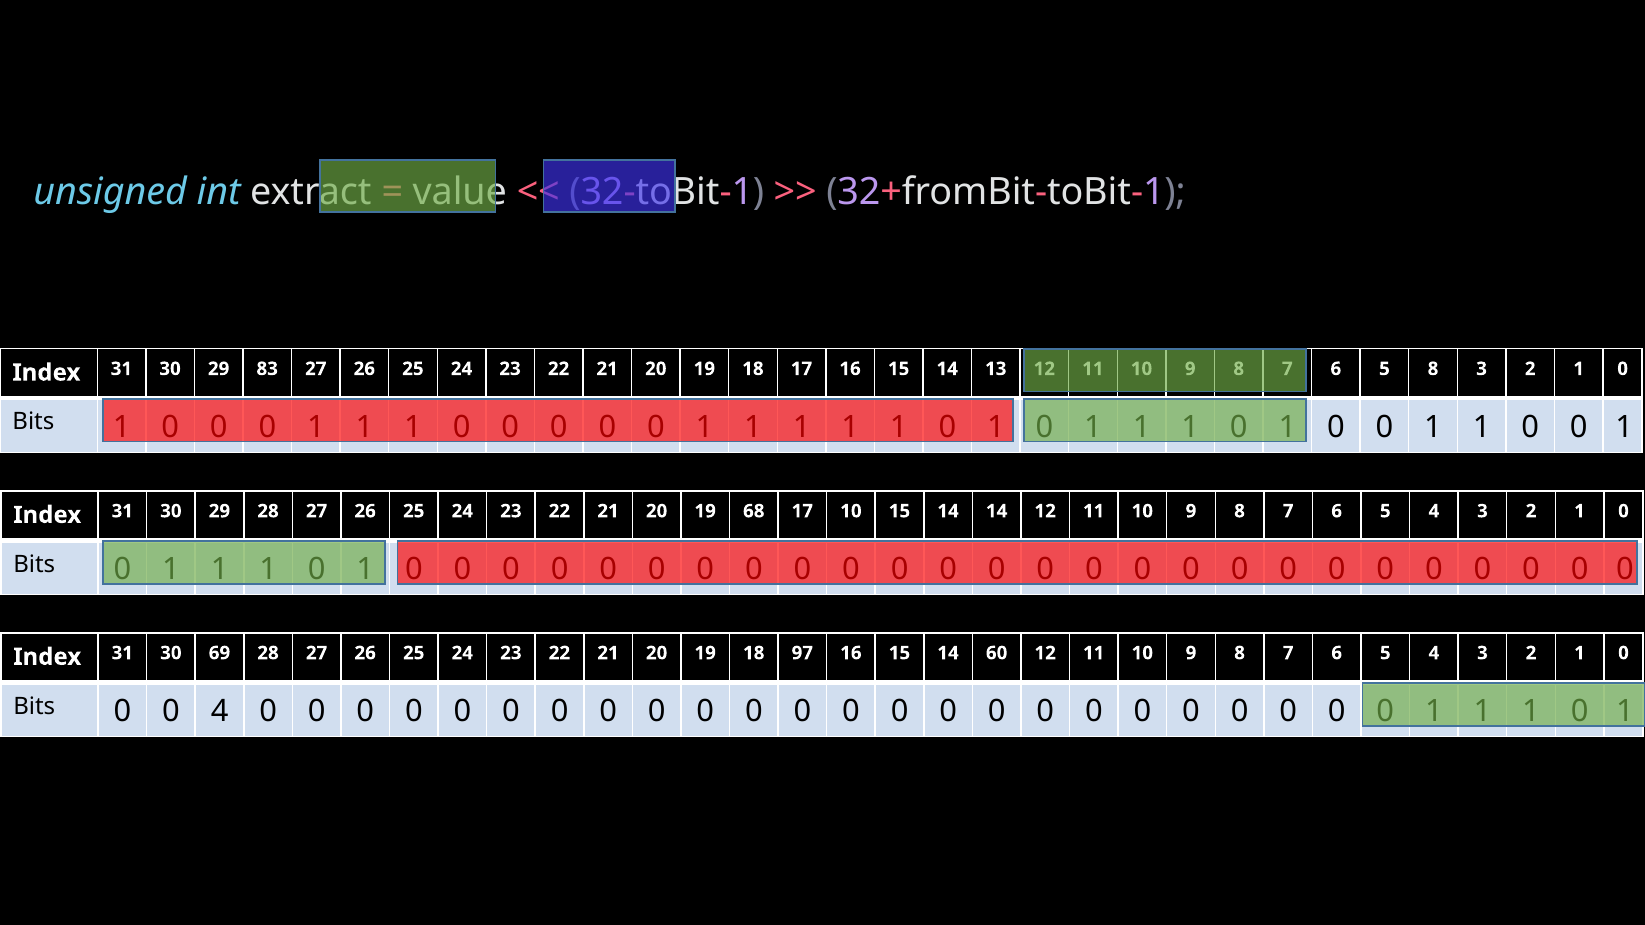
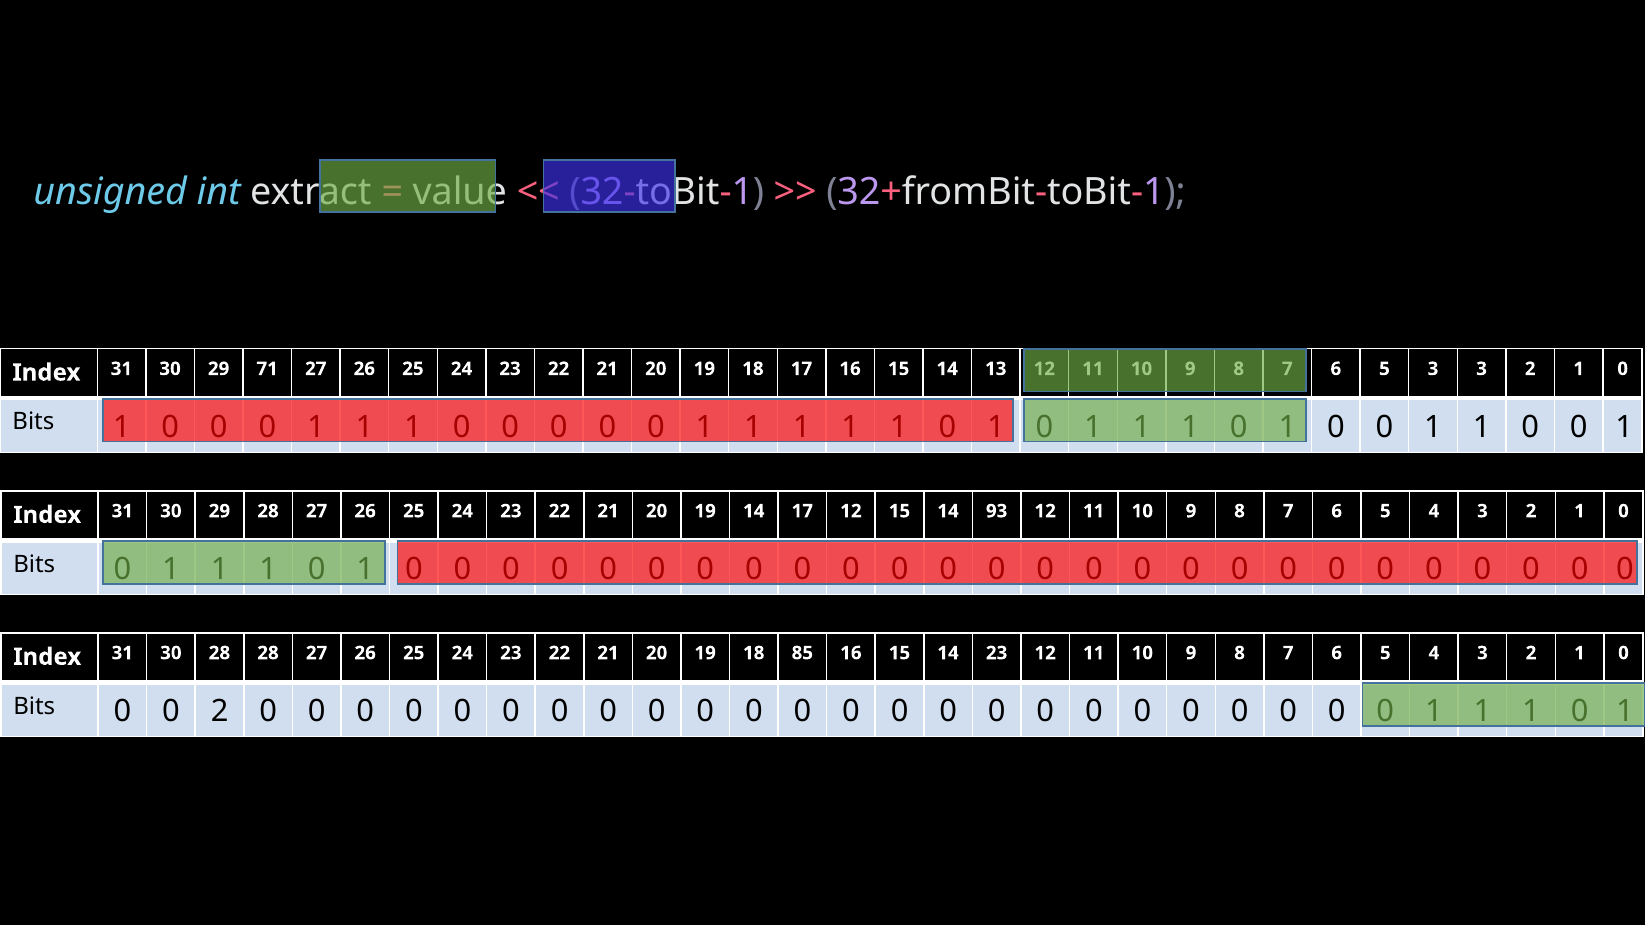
83: 83 -> 71
5 8: 8 -> 3
19 68: 68 -> 14
17 10: 10 -> 12
14 14: 14 -> 93
30 69: 69 -> 28
97: 97 -> 85
14 60: 60 -> 23
0 4: 4 -> 2
